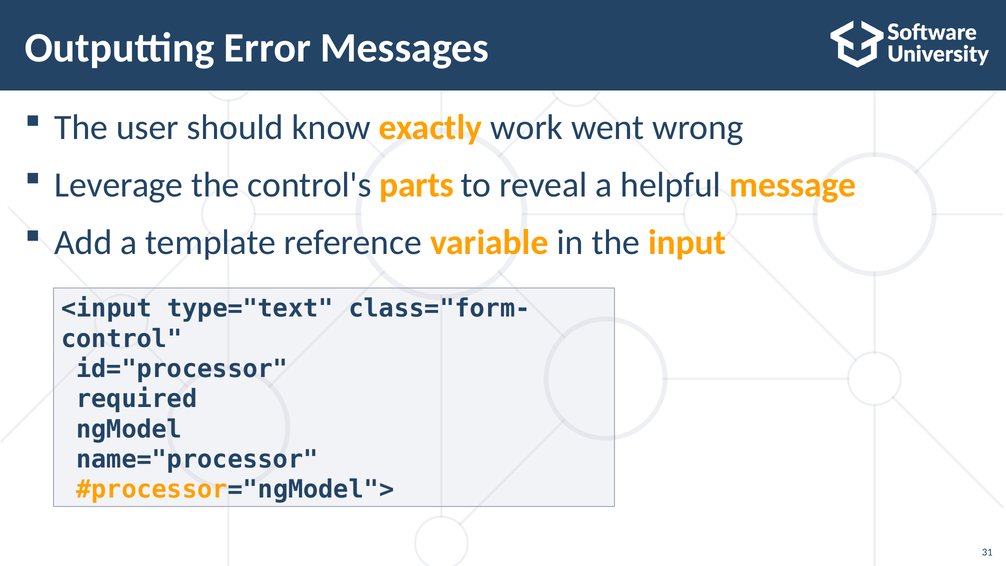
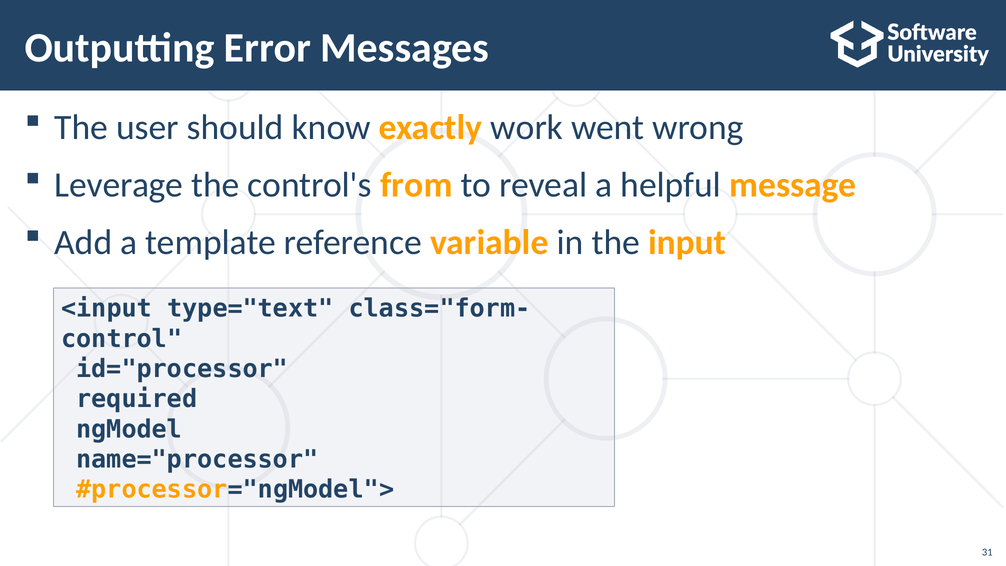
parts: parts -> from
